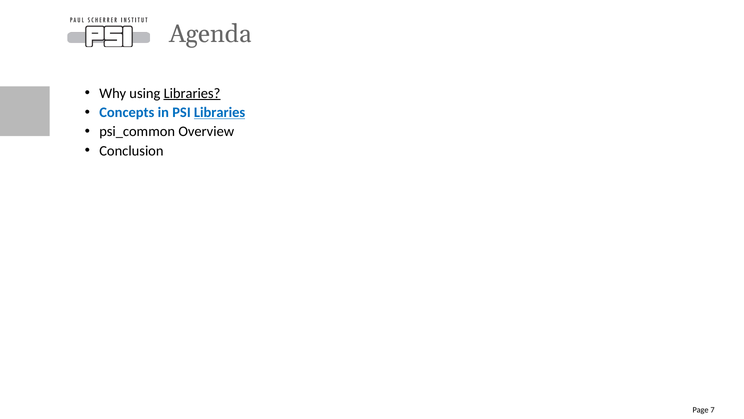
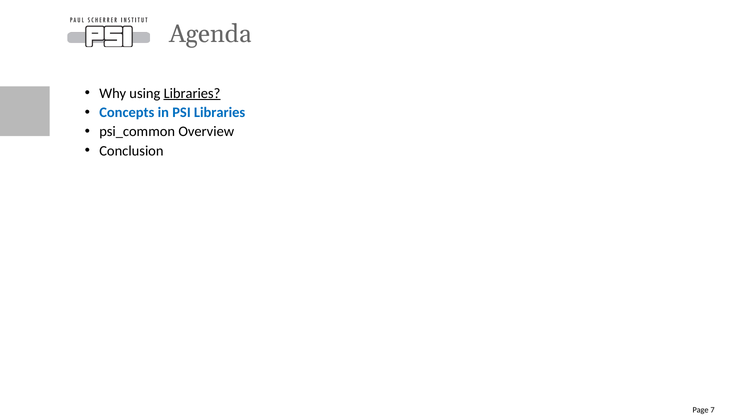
Libraries at (220, 112) underline: present -> none
